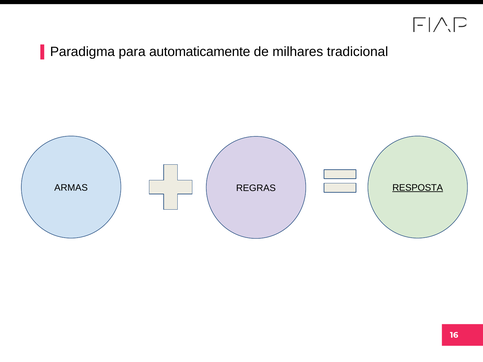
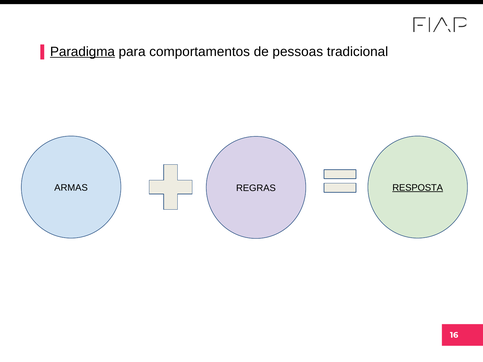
Paradigma underline: none -> present
automaticamente: automaticamente -> comportamentos
milhares: milhares -> pessoas
